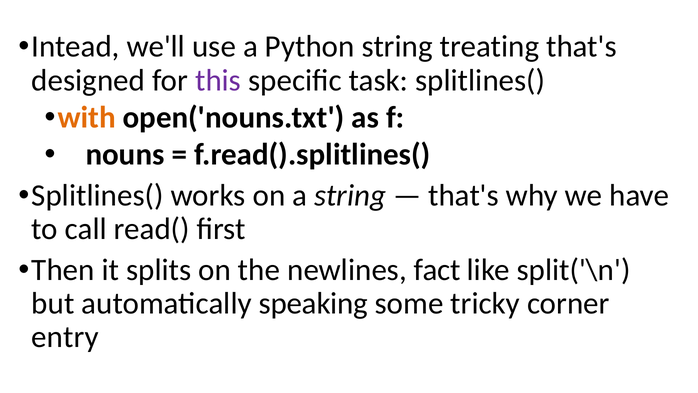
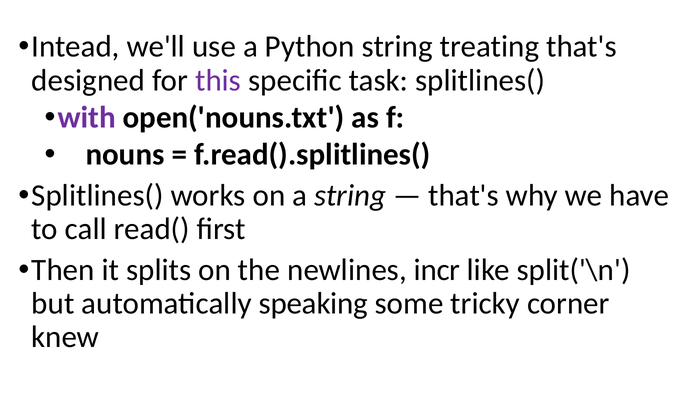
with colour: orange -> purple
fact: fact -> incr
entry: entry -> knew
